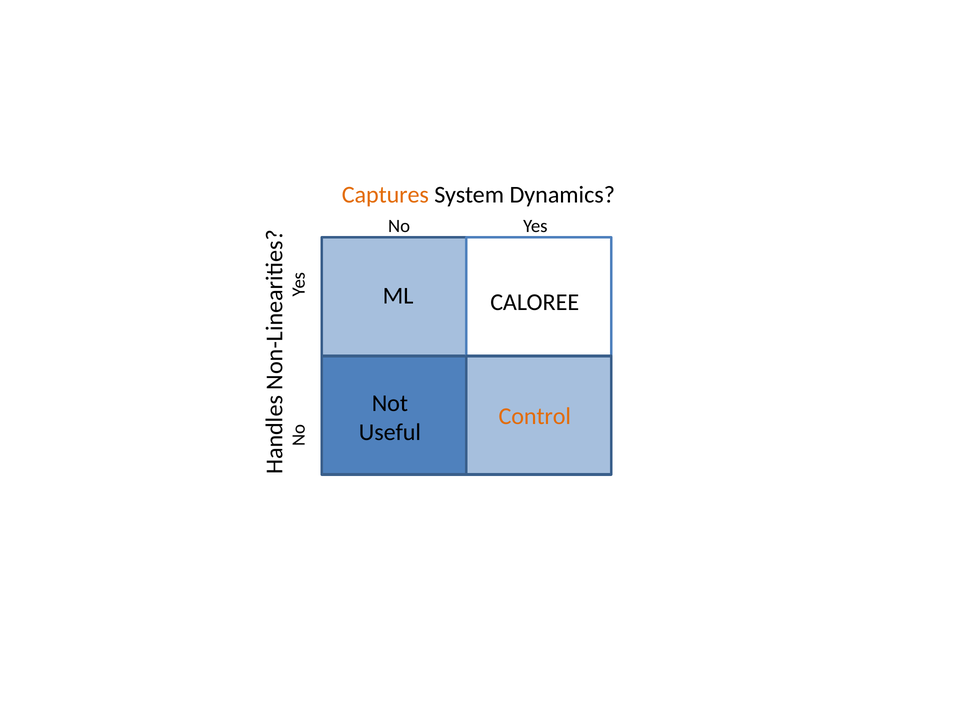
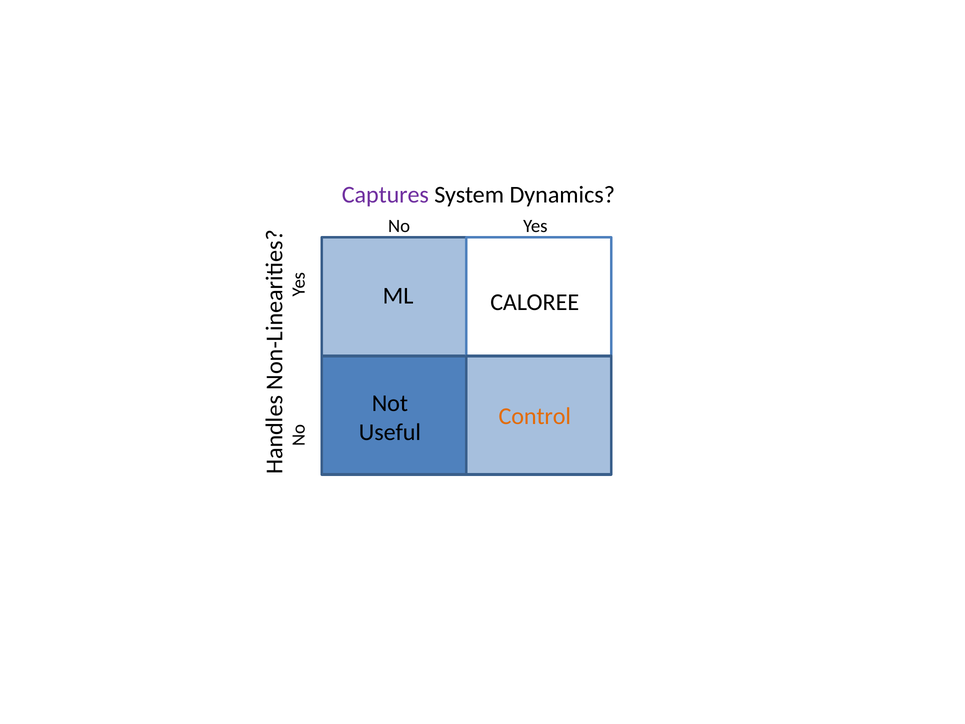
Captures colour: orange -> purple
